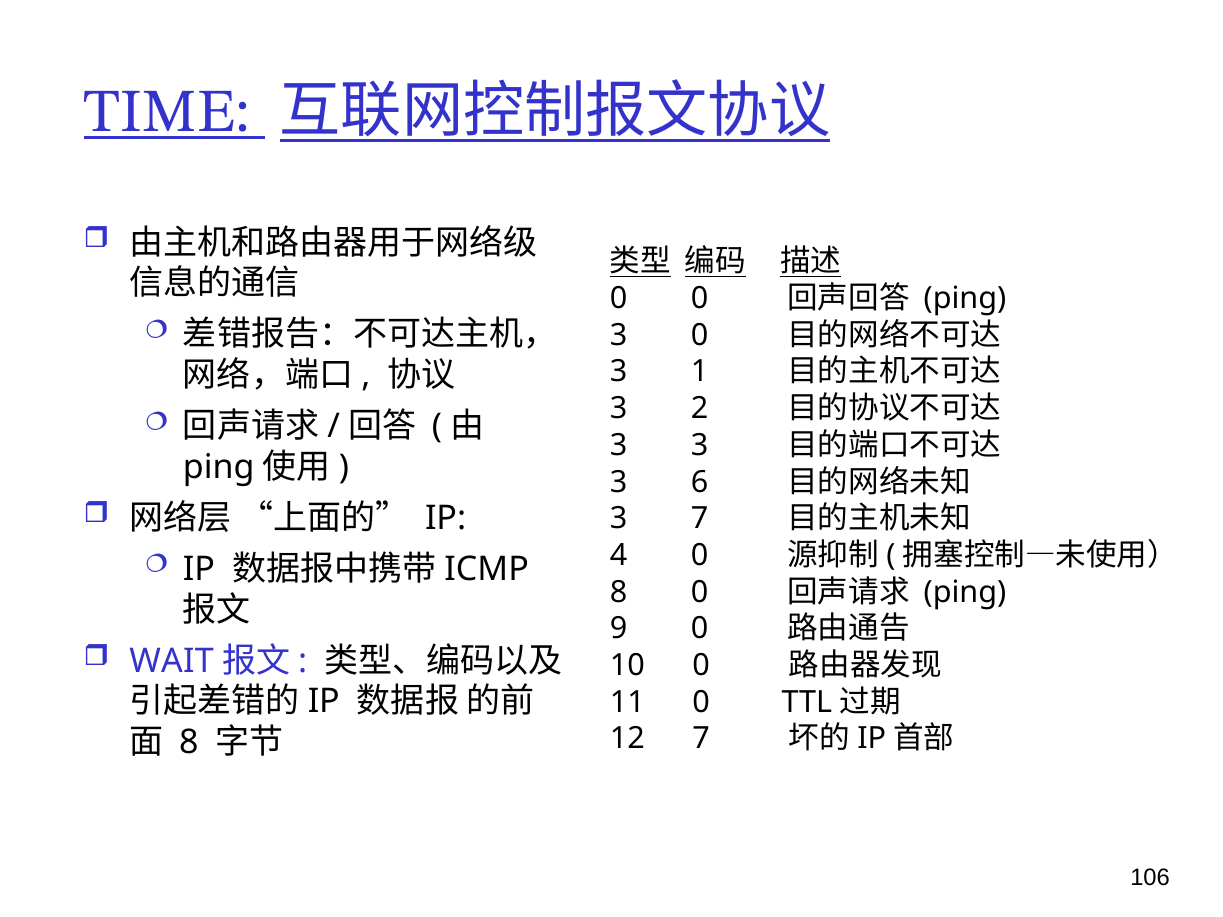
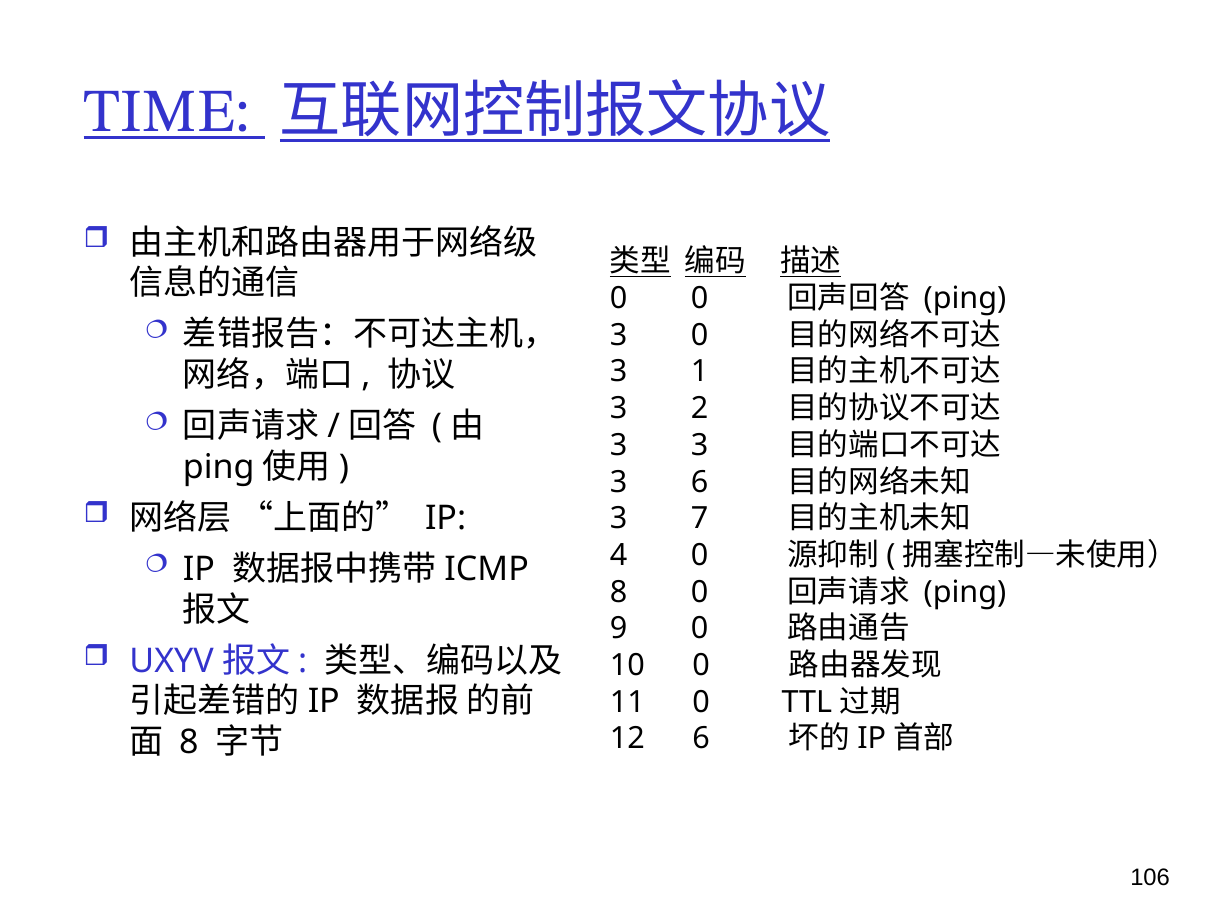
WAIT: WAIT -> UXYV
12 7: 7 -> 6
